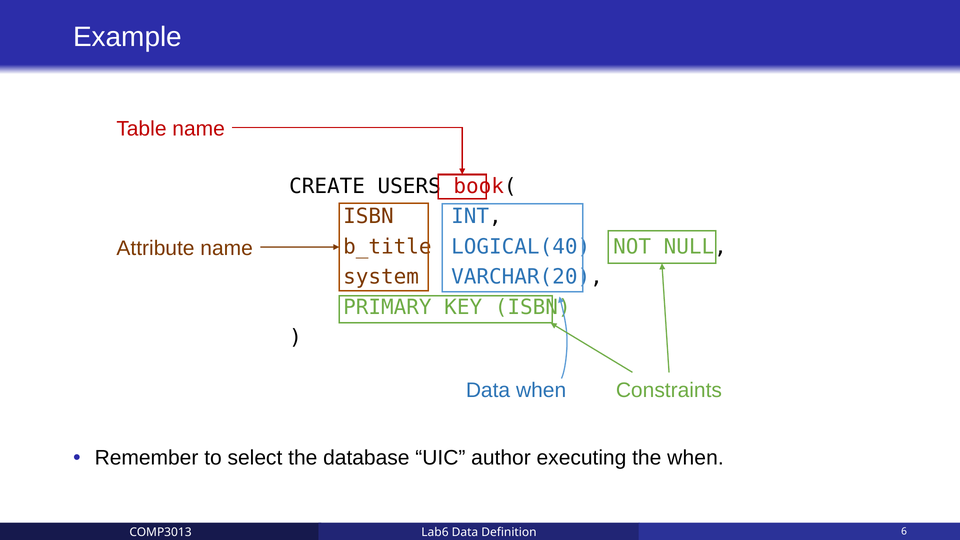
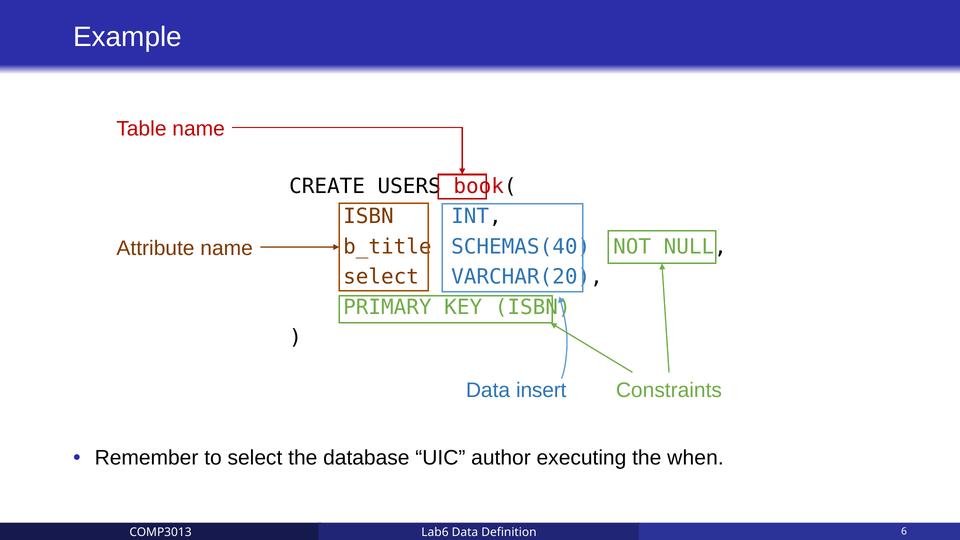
LOGICAL(40: LOGICAL(40 -> SCHEMAS(40
system at (381, 277): system -> select
Data when: when -> insert
